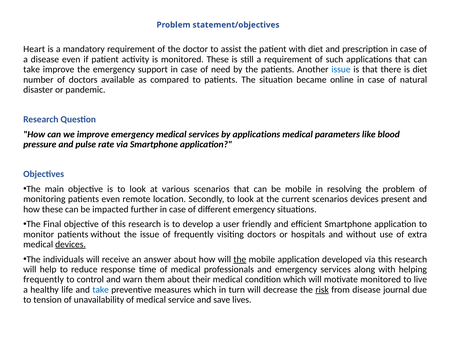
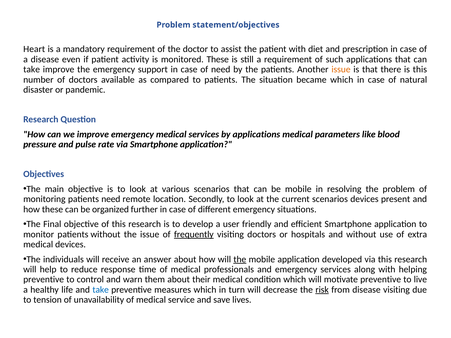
issue at (341, 69) colour: blue -> orange
is diet: diet -> this
became online: online -> which
patients even: even -> need
impacted: impacted -> organized
frequently at (194, 234) underline: none -> present
devices at (70, 245) underline: present -> none
frequently at (44, 280): frequently -> preventive
motivate monitored: monitored -> preventive
disease journal: journal -> visiting
